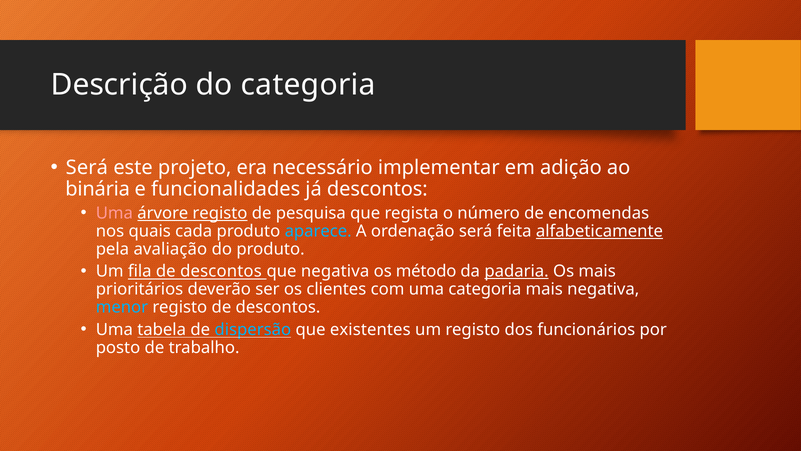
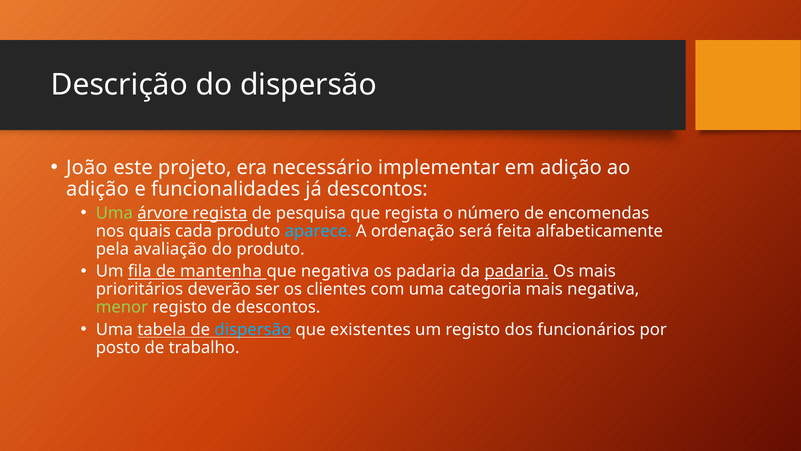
do categoria: categoria -> dispersão
Será at (87, 167): Será -> João
binária at (98, 189): binária -> adição
Uma at (114, 213) colour: pink -> light green
árvore registo: registo -> regista
alfabeticamente underline: present -> none
fila de descontos: descontos -> mantenha
os método: método -> padaria
menor colour: light blue -> light green
